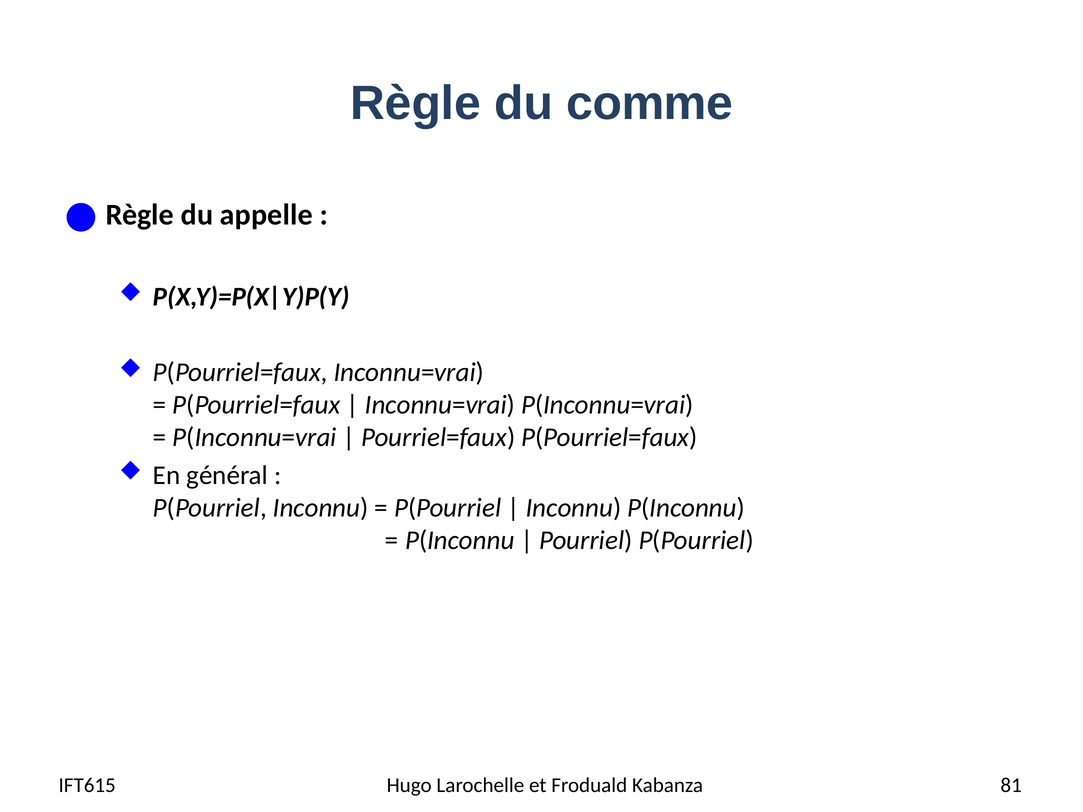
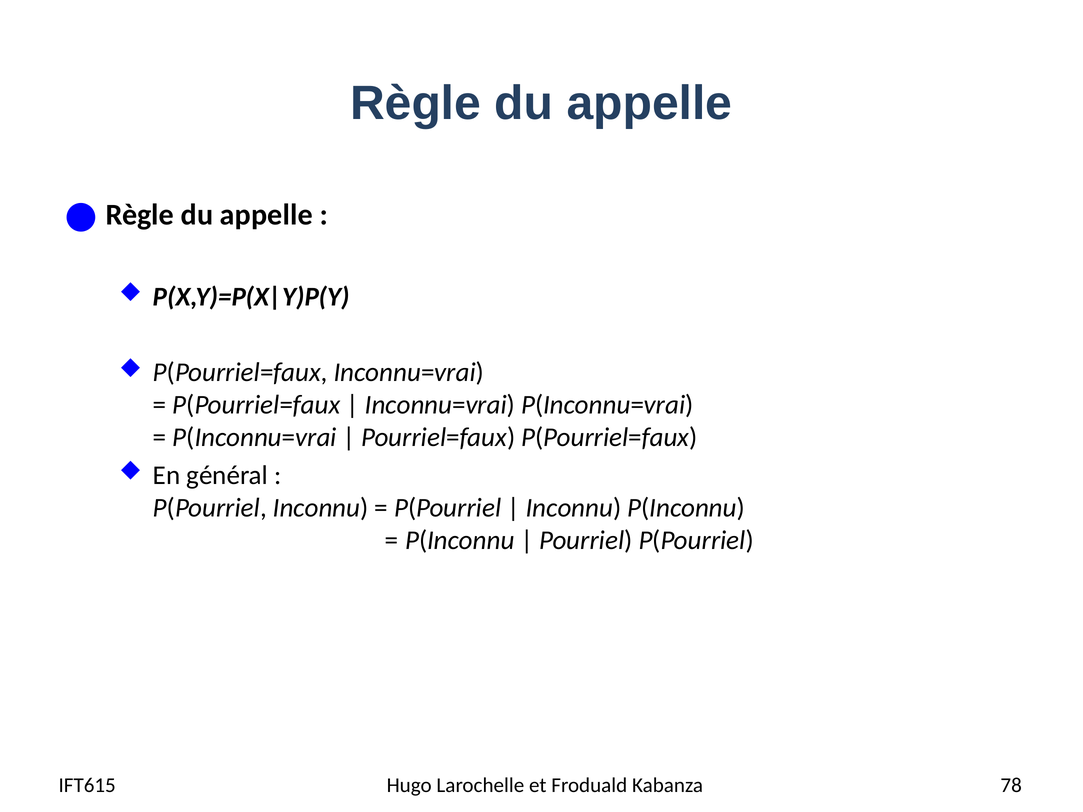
comme at (650, 104): comme -> appelle
81: 81 -> 78
